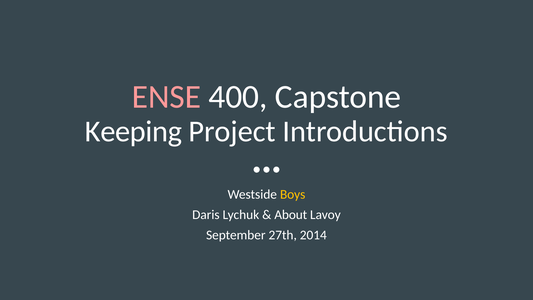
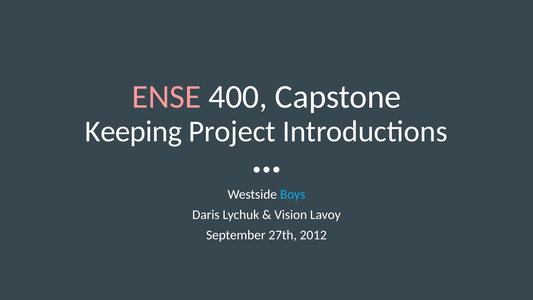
Boys colour: yellow -> light blue
About: About -> Vision
2014: 2014 -> 2012
